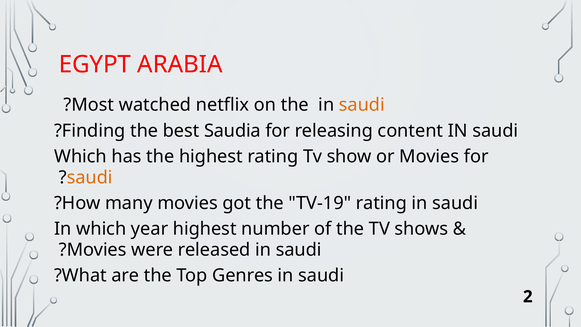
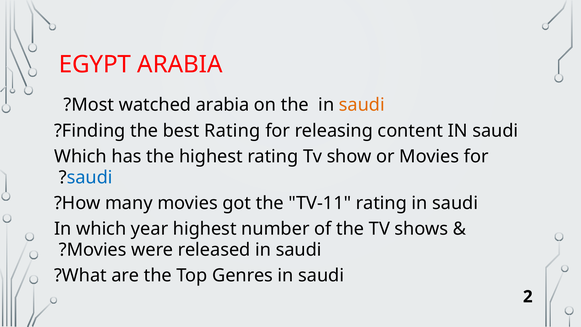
watched netflix: netflix -> arabia
best Saudia: Saudia -> Rating
saudi at (90, 177) colour: orange -> blue
TV-19: TV-19 -> TV-11
